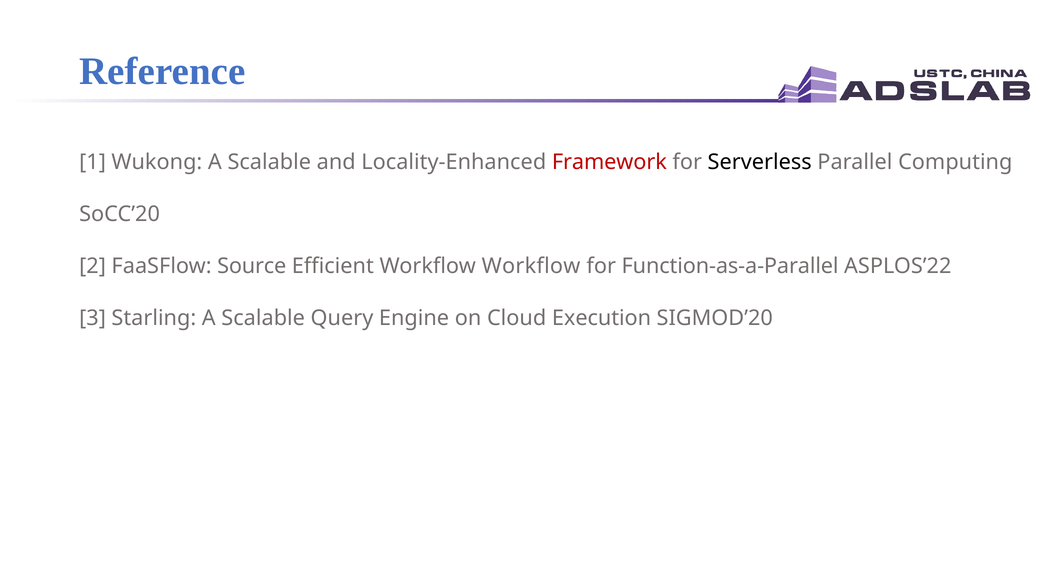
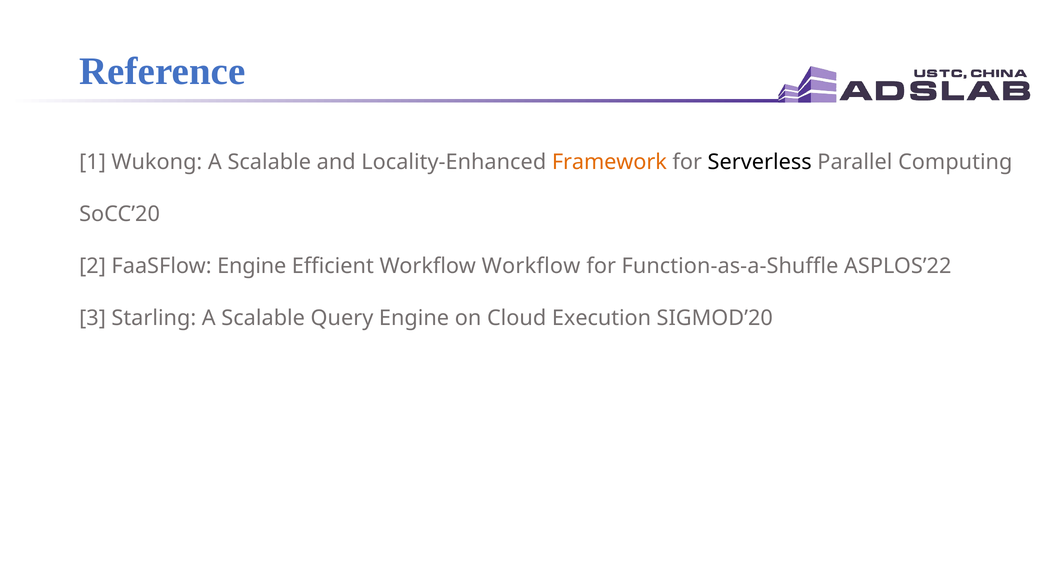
Framework colour: red -> orange
FaaSFlow Source: Source -> Engine
Function-as-a-Parallel: Function-as-a-Parallel -> Function-as-a-Shuffle
